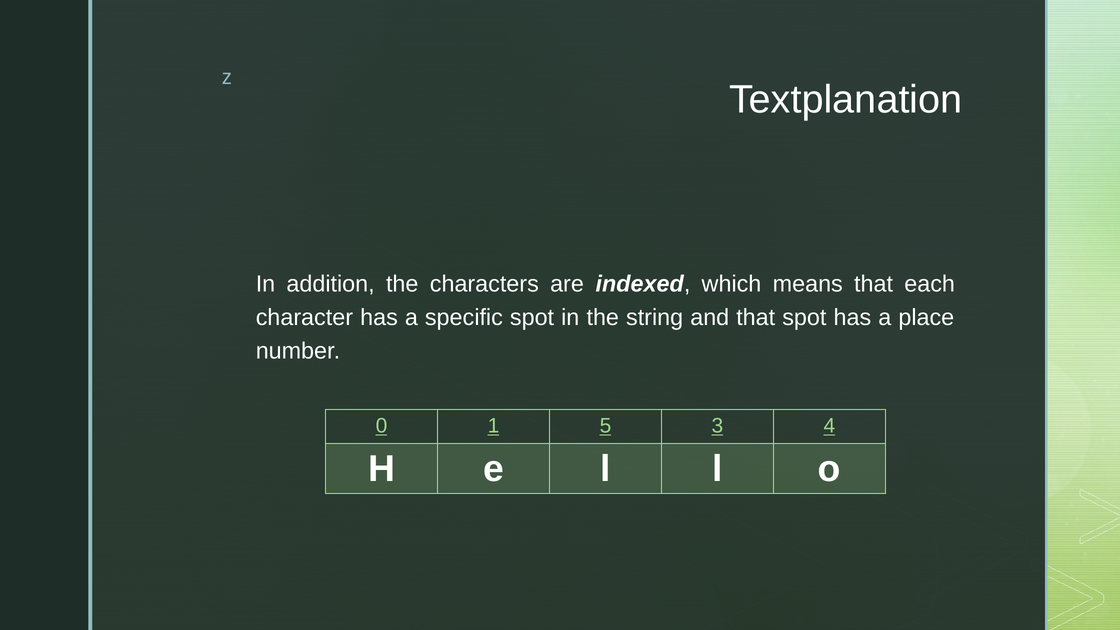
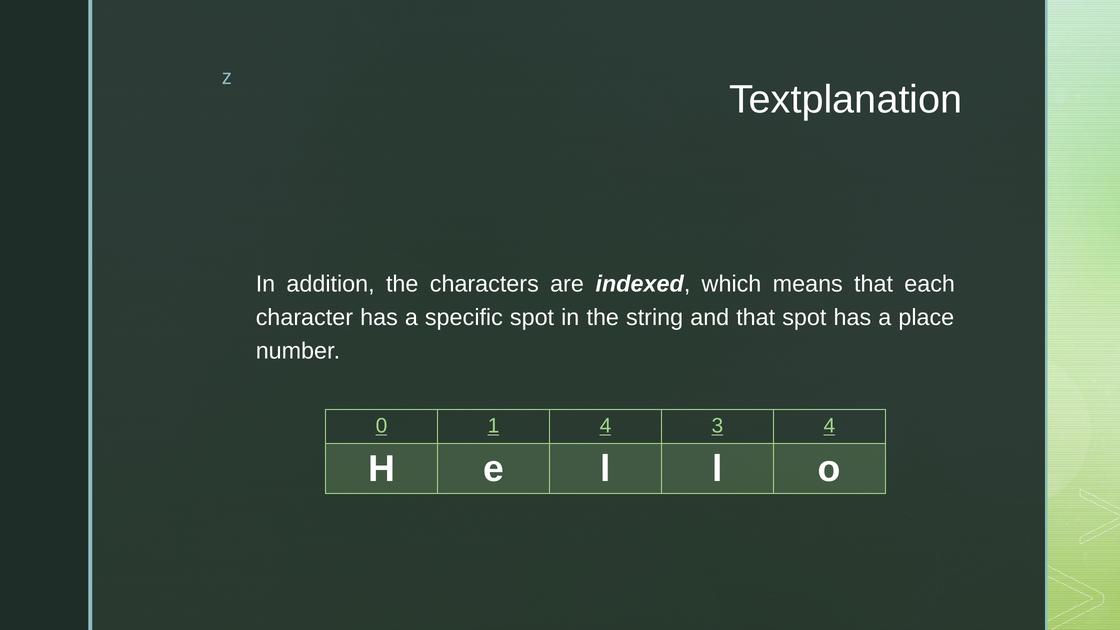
1 5: 5 -> 4
